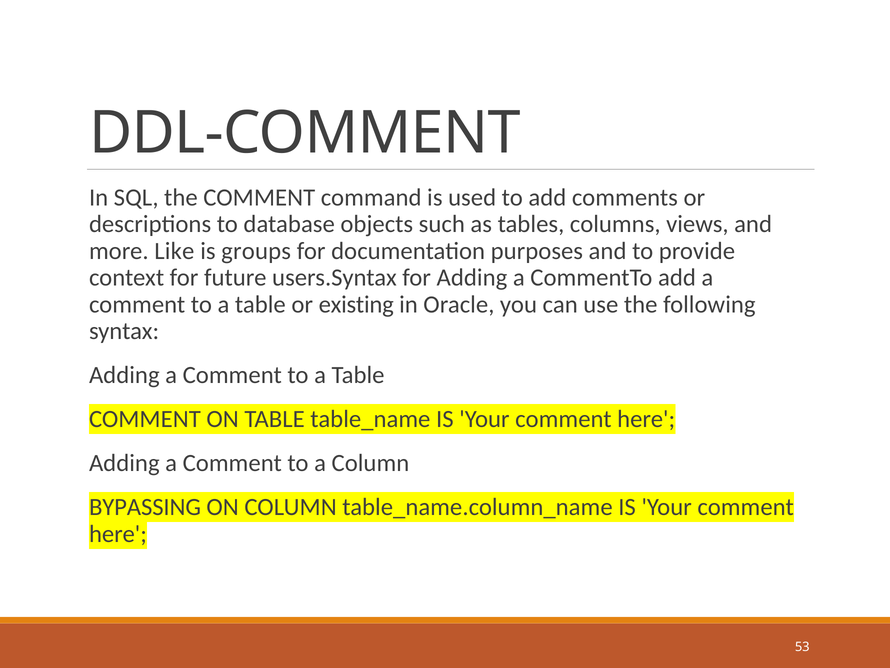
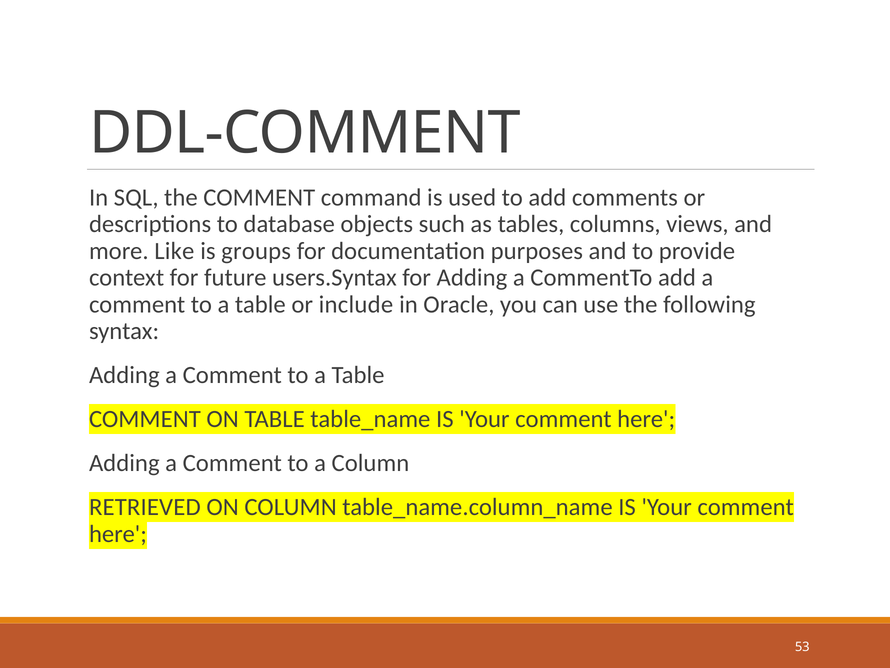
existing: existing -> include
BYPASSING: BYPASSING -> RETRIEVED
